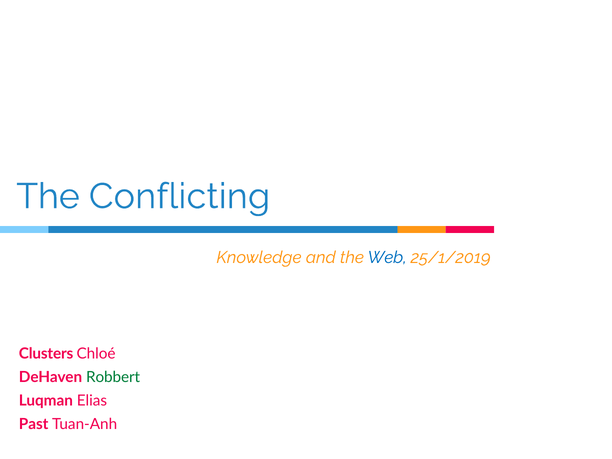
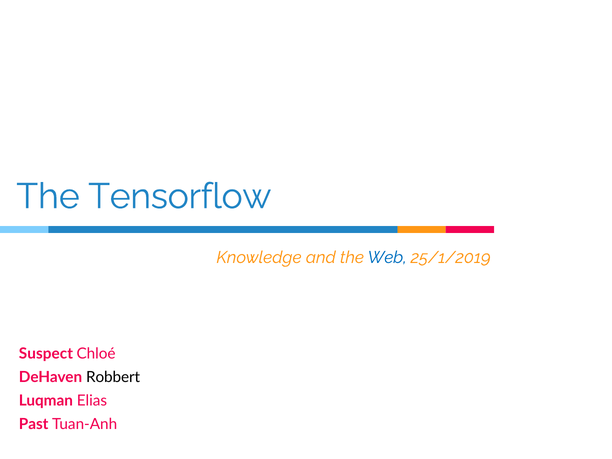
Conflicting: Conflicting -> Tensorflow
Clusters: Clusters -> Suspect
Robbert colour: green -> black
